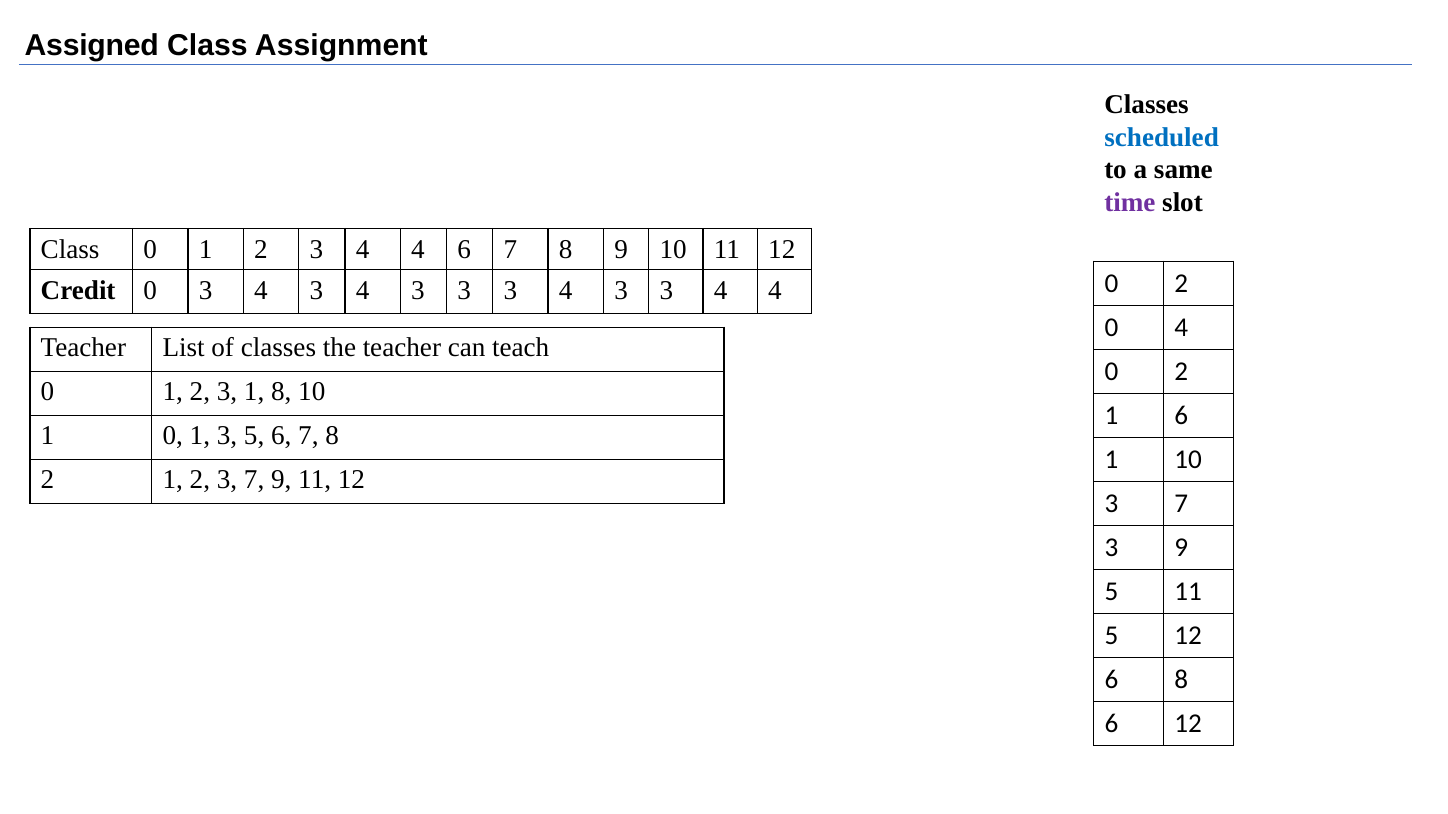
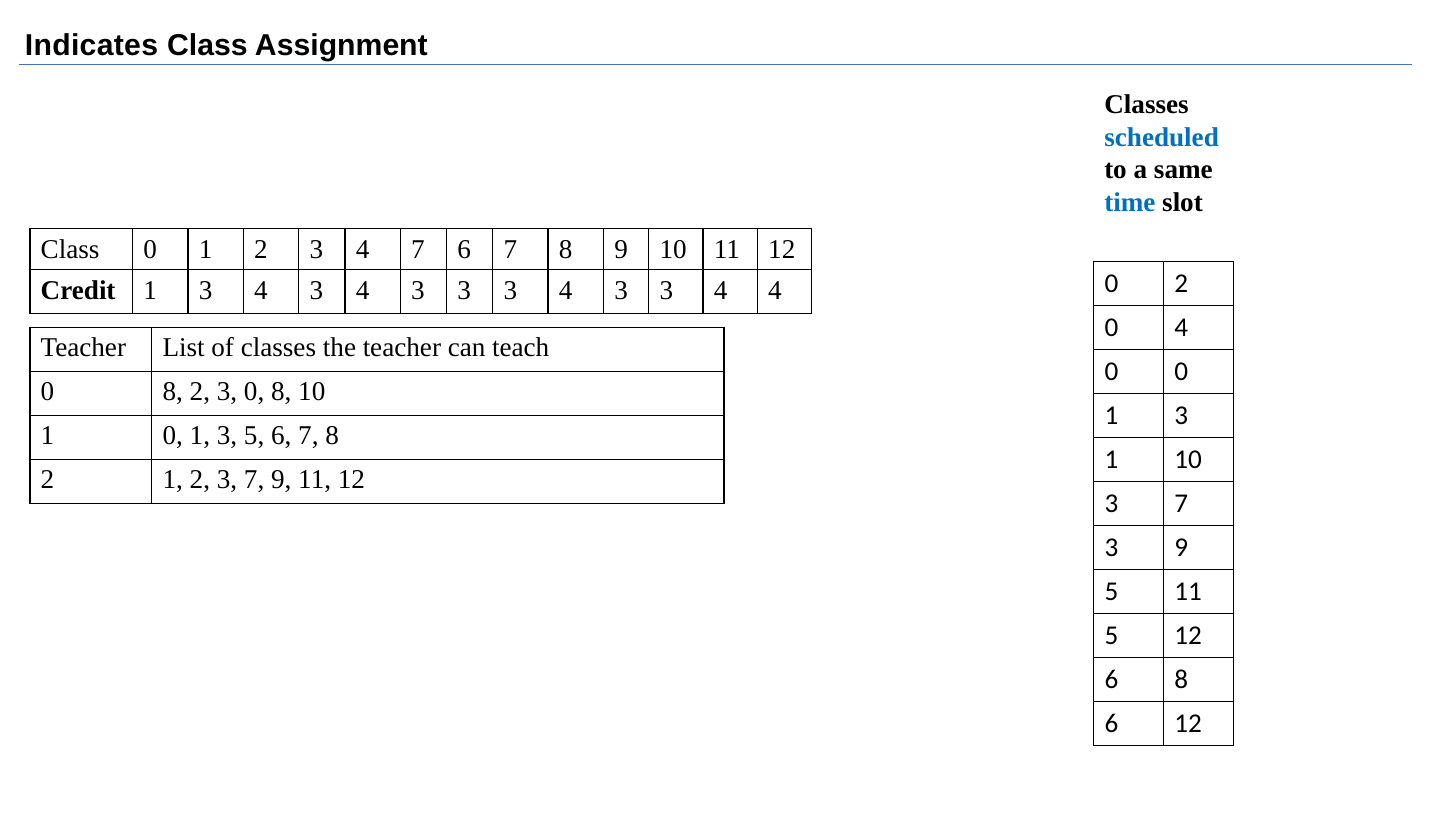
Assigned: Assigned -> Indicates
time colour: purple -> blue
2 3 4 4: 4 -> 7
Credit 0: 0 -> 1
2 at (1181, 372): 2 -> 0
1 at (173, 392): 1 -> 8
3 1: 1 -> 0
6 at (1181, 416): 6 -> 3
